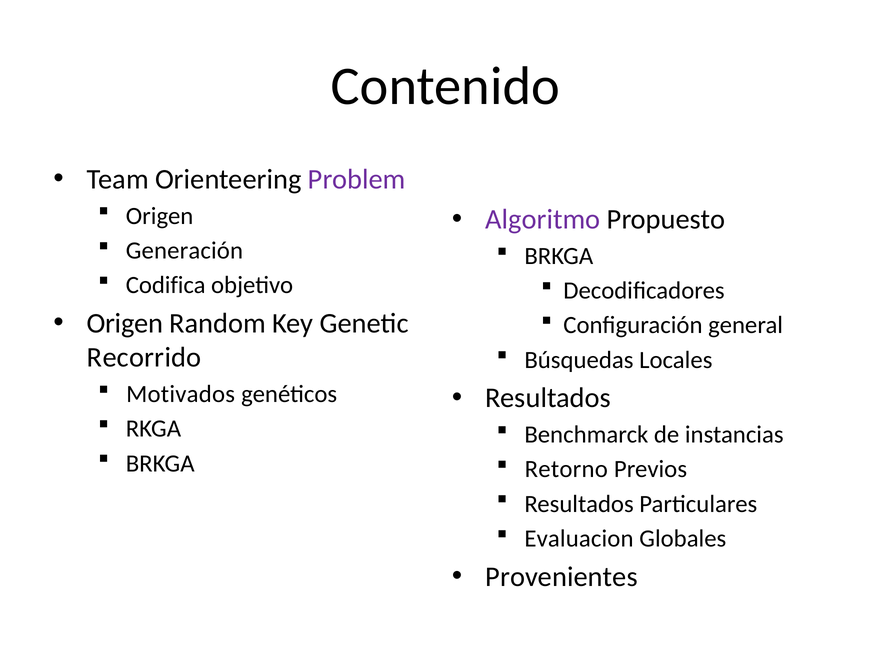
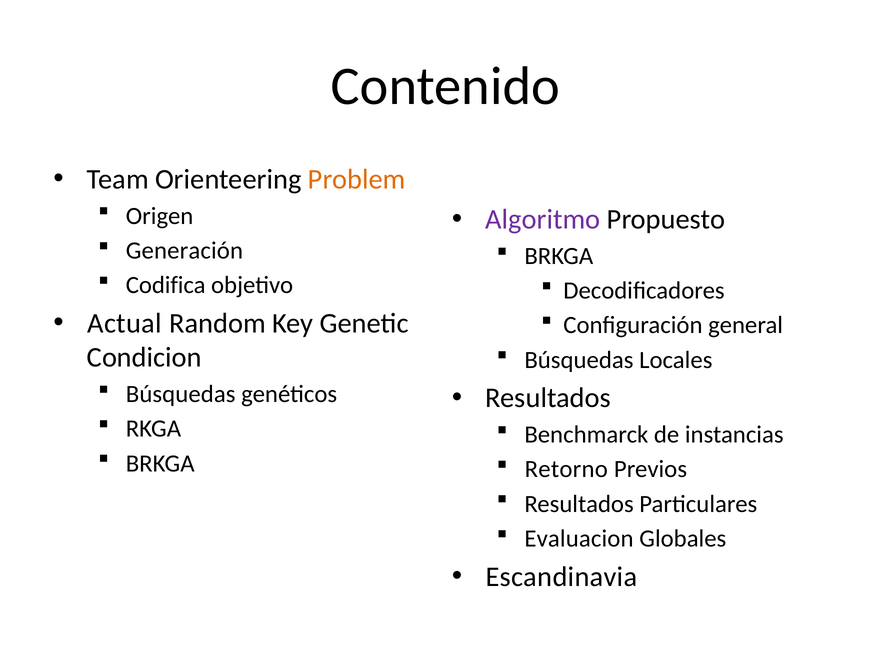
Problem colour: purple -> orange
Origen at (125, 323): Origen -> Actual
Recorrido: Recorrido -> Condicion
Motivados at (181, 394): Motivados -> Búsquedas
Provenientes: Provenientes -> Escandinavia
